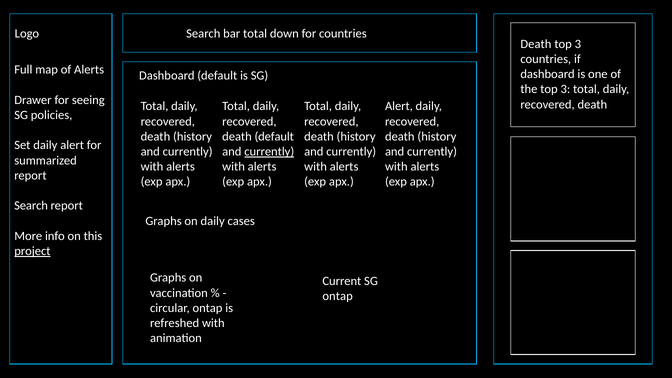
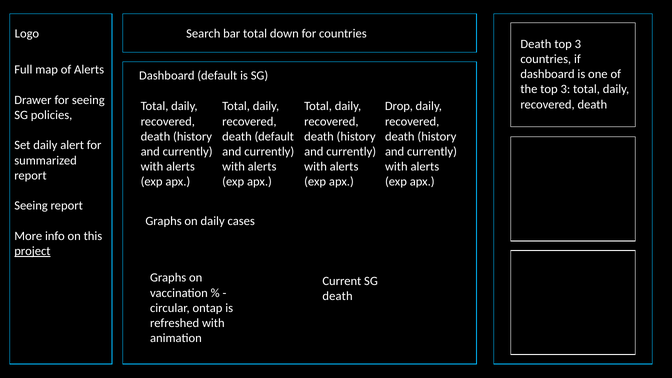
Alert at (399, 106): Alert -> Drop
currently at (269, 152) underline: present -> none
Search at (31, 206): Search -> Seeing
ontap at (338, 296): ontap -> death
